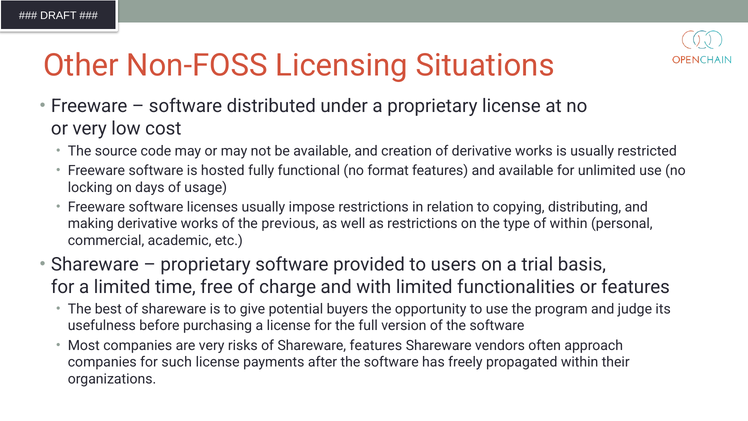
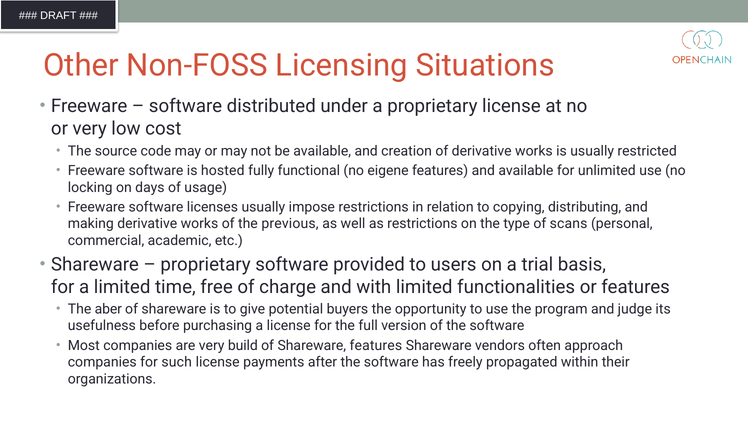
format: format -> eigene
of within: within -> scans
best: best -> aber
risks: risks -> build
